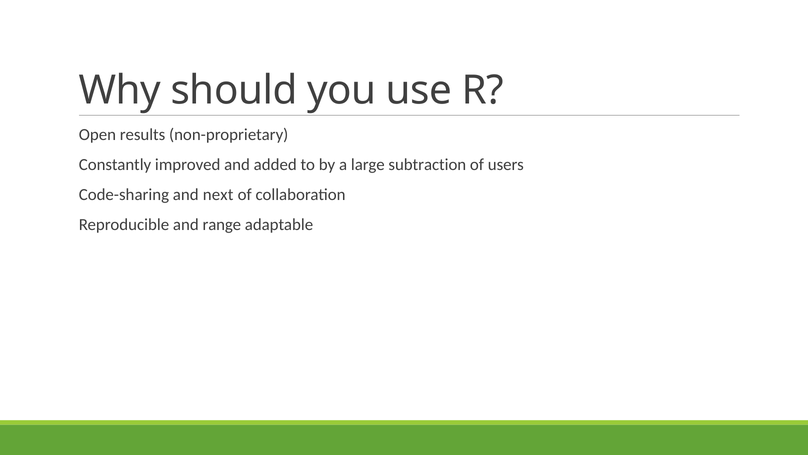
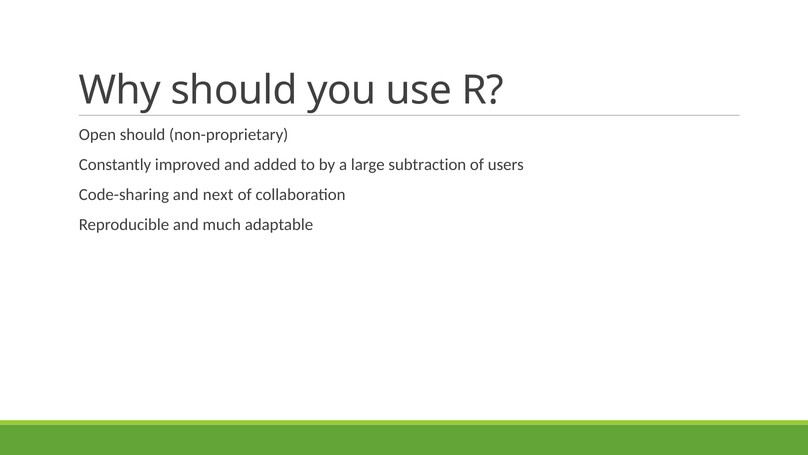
Open results: results -> should
range: range -> much
